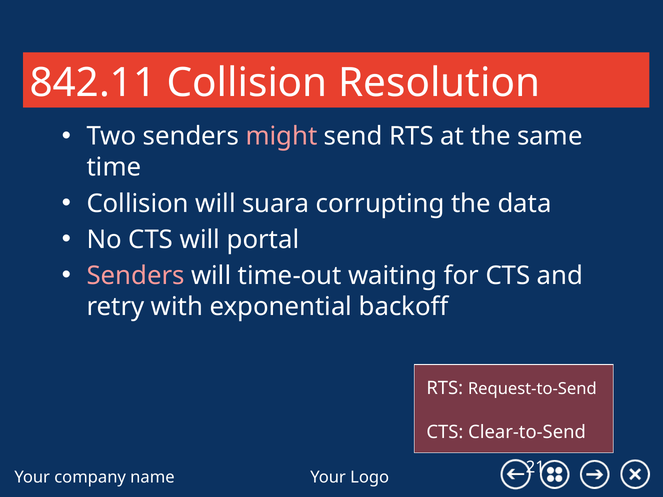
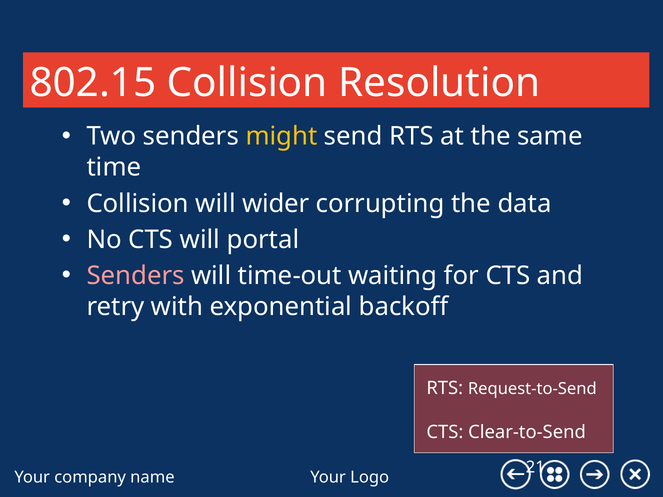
842.11: 842.11 -> 802.15
might colour: pink -> yellow
suara: suara -> wider
